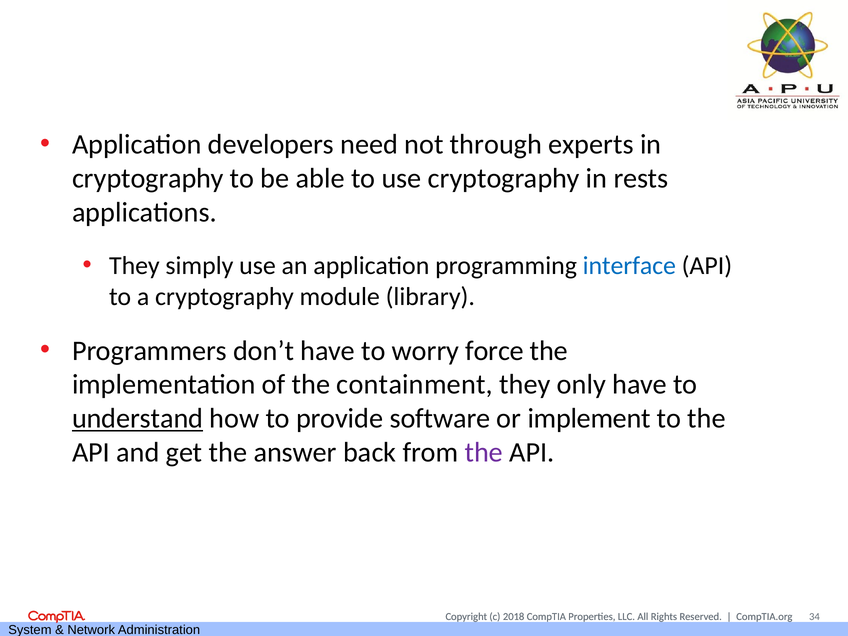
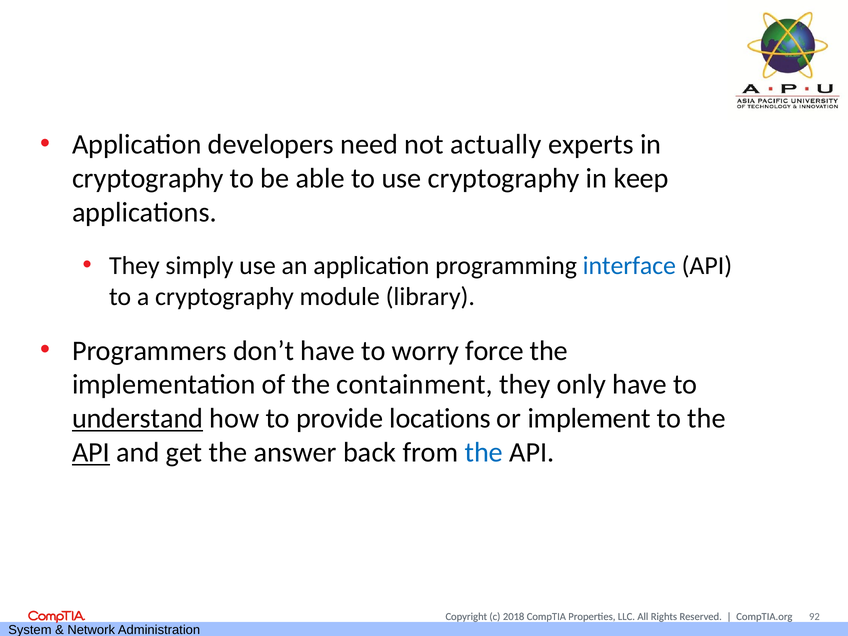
through: through -> actually
rests: rests -> keep
software: software -> locations
API at (91, 452) underline: none -> present
the at (484, 452) colour: purple -> blue
34: 34 -> 92
